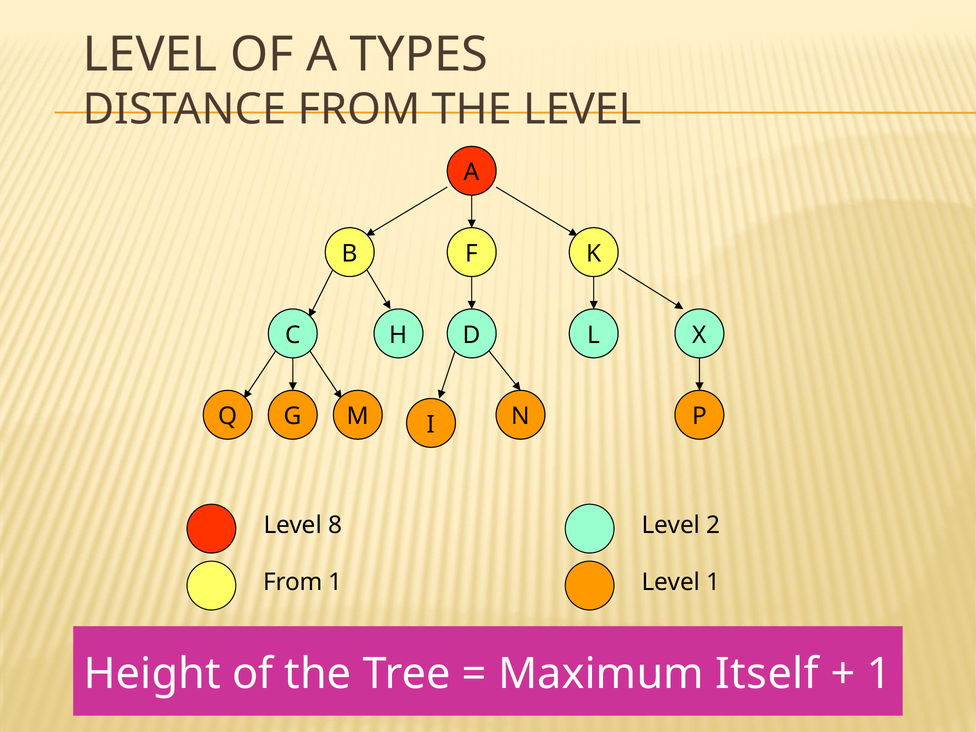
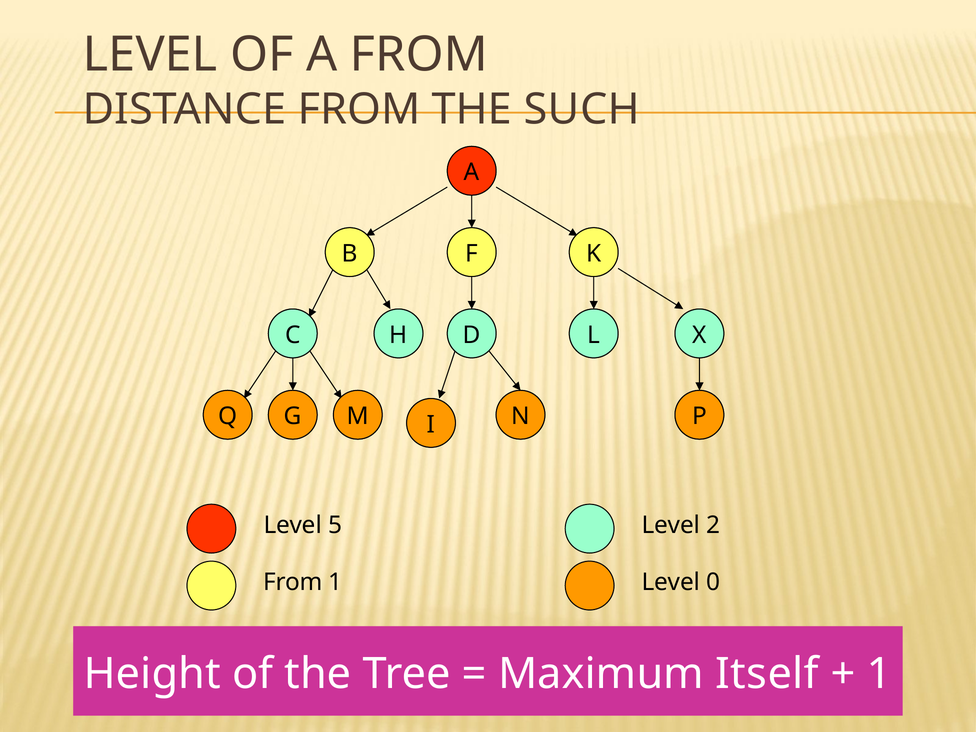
A TYPES: TYPES -> FROM
THE LEVEL: LEVEL -> SUCH
8: 8 -> 5
Level 1: 1 -> 0
